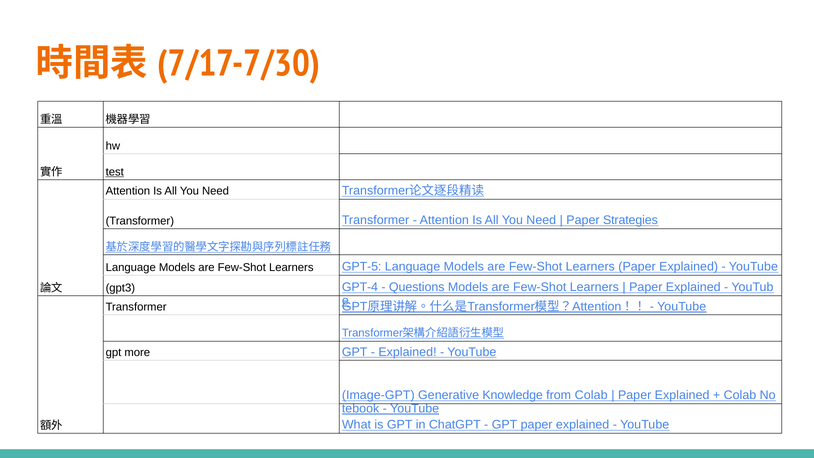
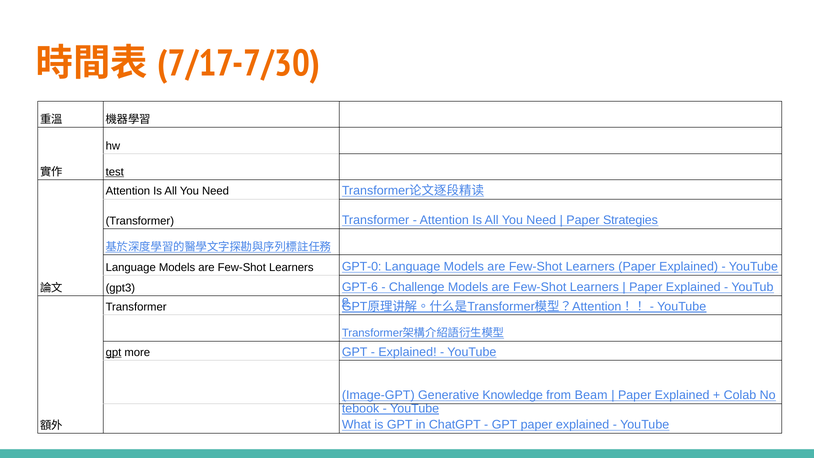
GPT-5: GPT-5 -> GPT-0
GPT-4: GPT-4 -> GPT-6
Questions: Questions -> Challenge
gpt at (114, 352) underline: none -> present
from Colab: Colab -> Beam
